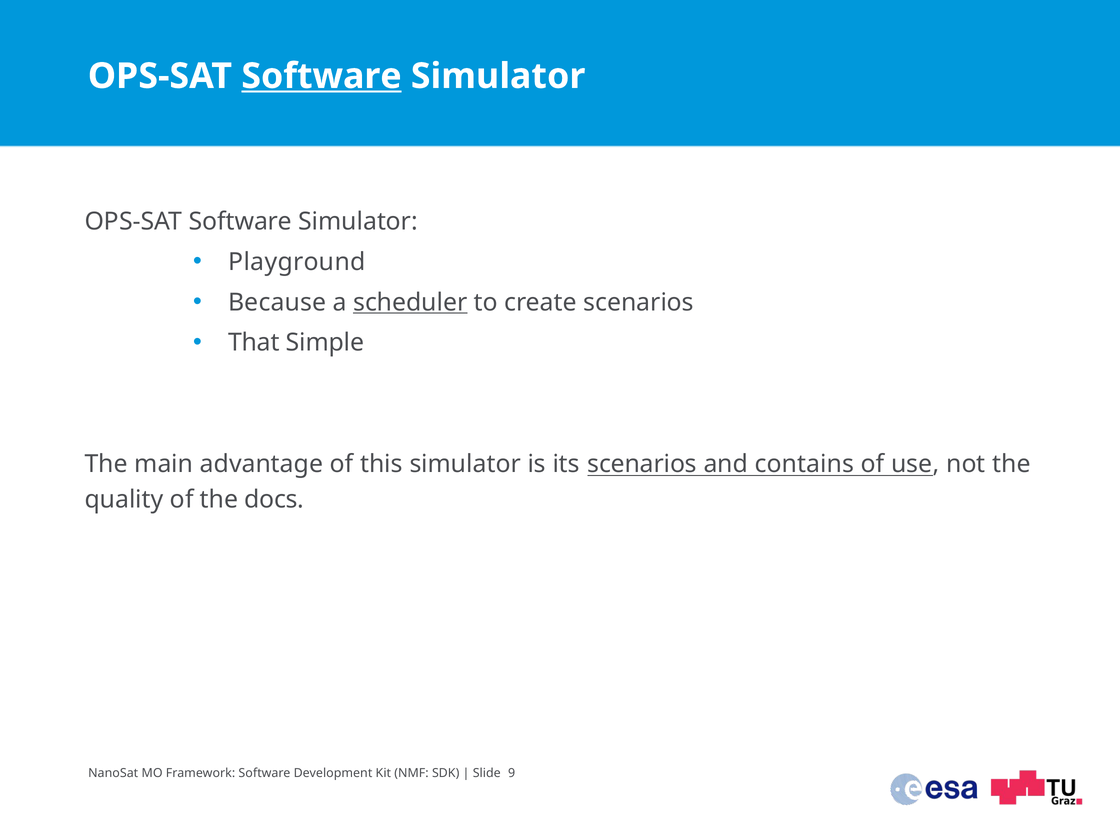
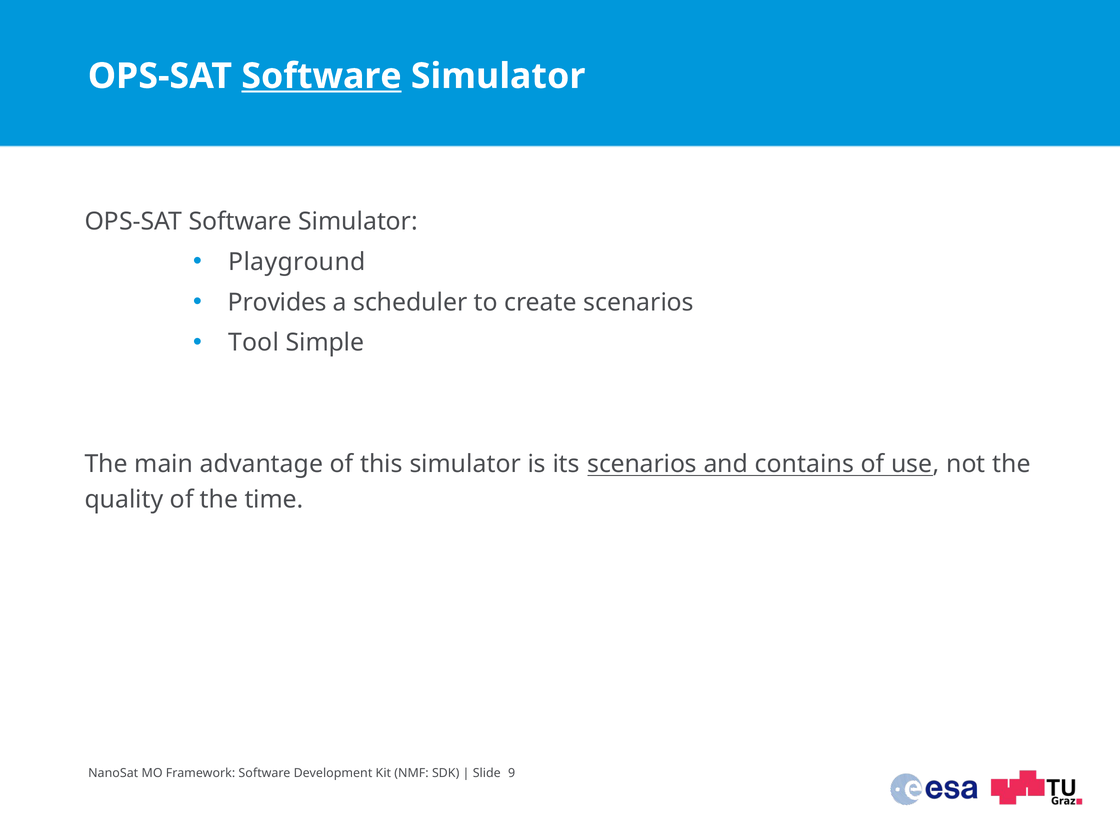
Because: Because -> Provides
scheduler underline: present -> none
That: That -> Tool
docs: docs -> time
